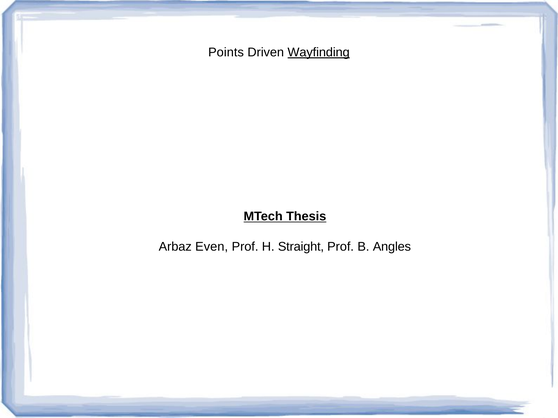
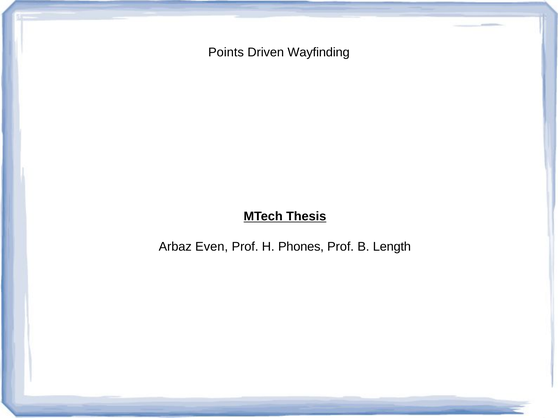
Wayfinding underline: present -> none
Straight: Straight -> Phones
Angles: Angles -> Length
